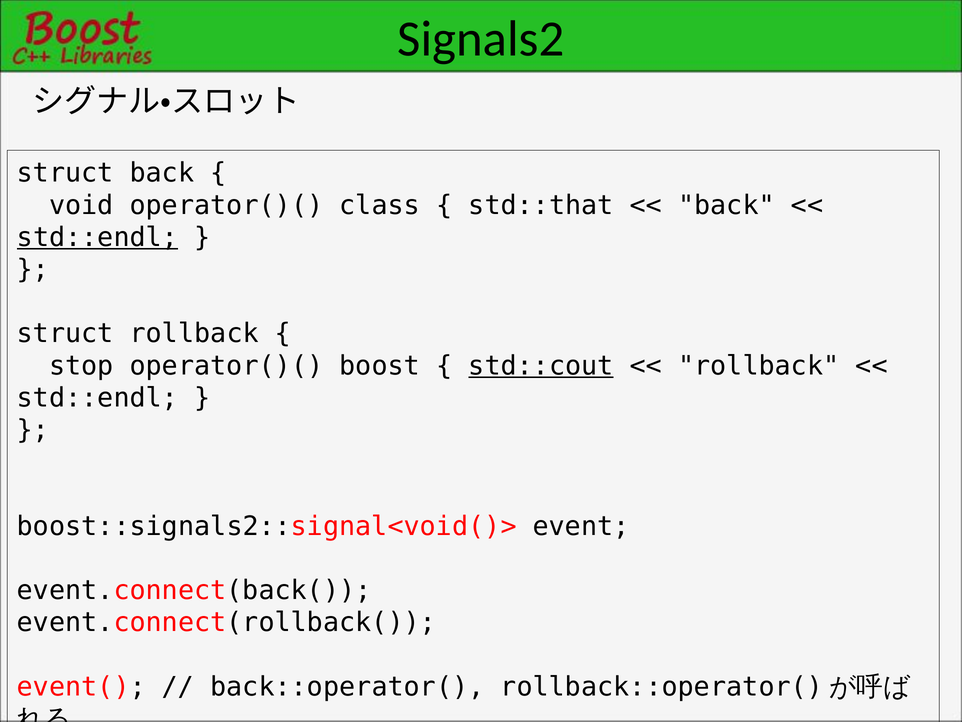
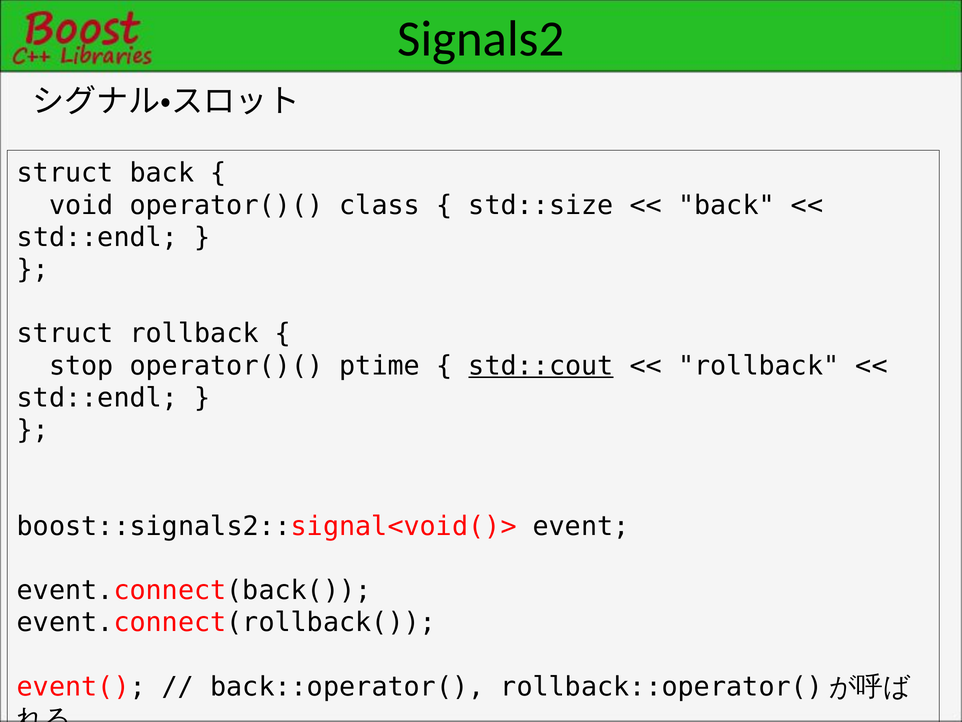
std::that: std::that -> std::size
std::endl at (97, 237) underline: present -> none
boost: boost -> ptime
